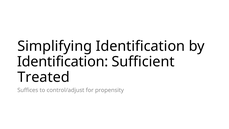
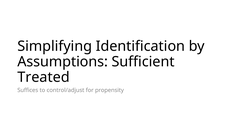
Identification at (63, 62): Identification -> Assumptions
